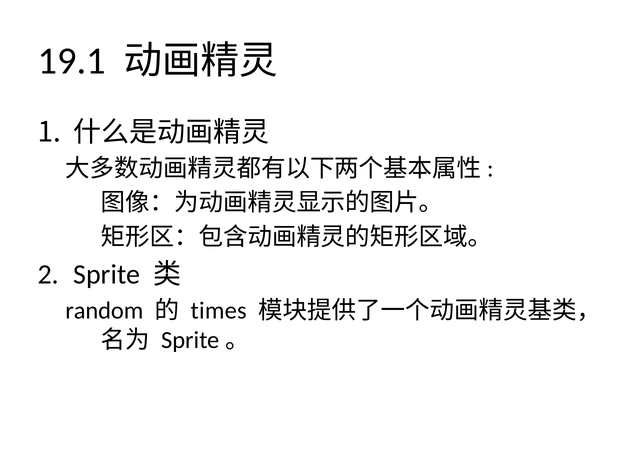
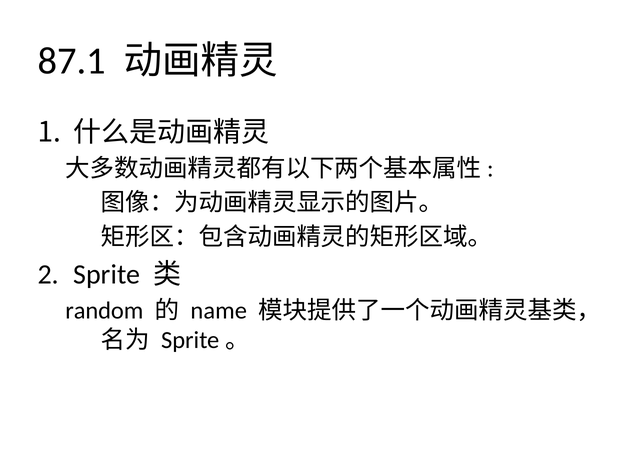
19.1: 19.1 -> 87.1
times: times -> name
